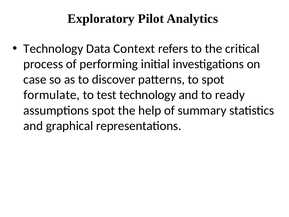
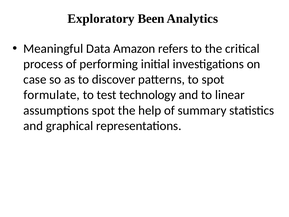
Pilot: Pilot -> Been
Technology at (53, 49): Technology -> Meaningful
Context: Context -> Amazon
ready: ready -> linear
